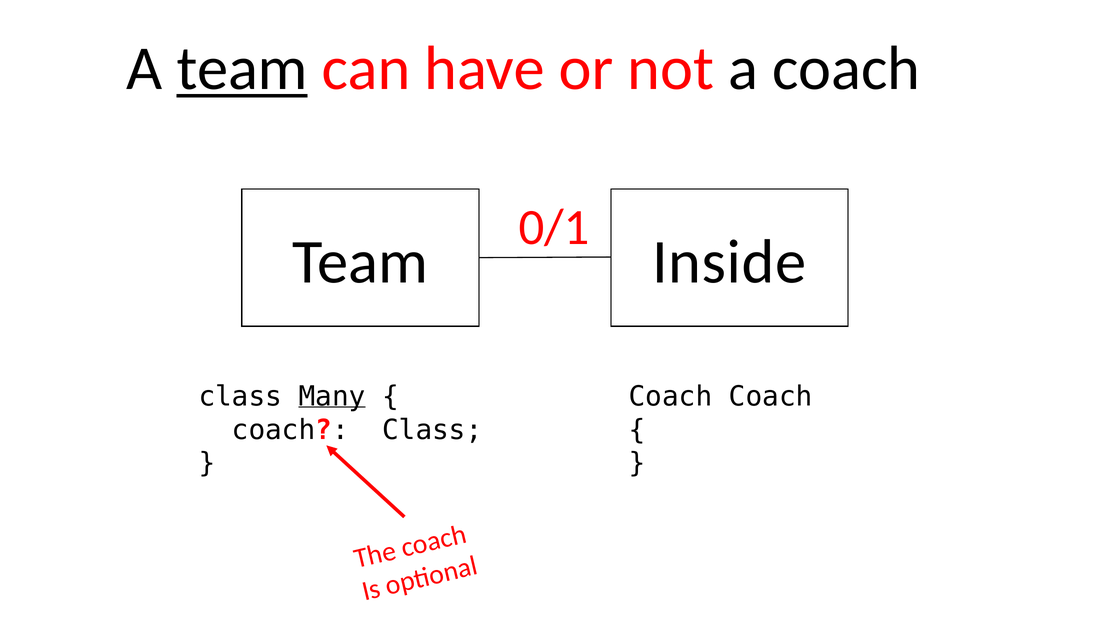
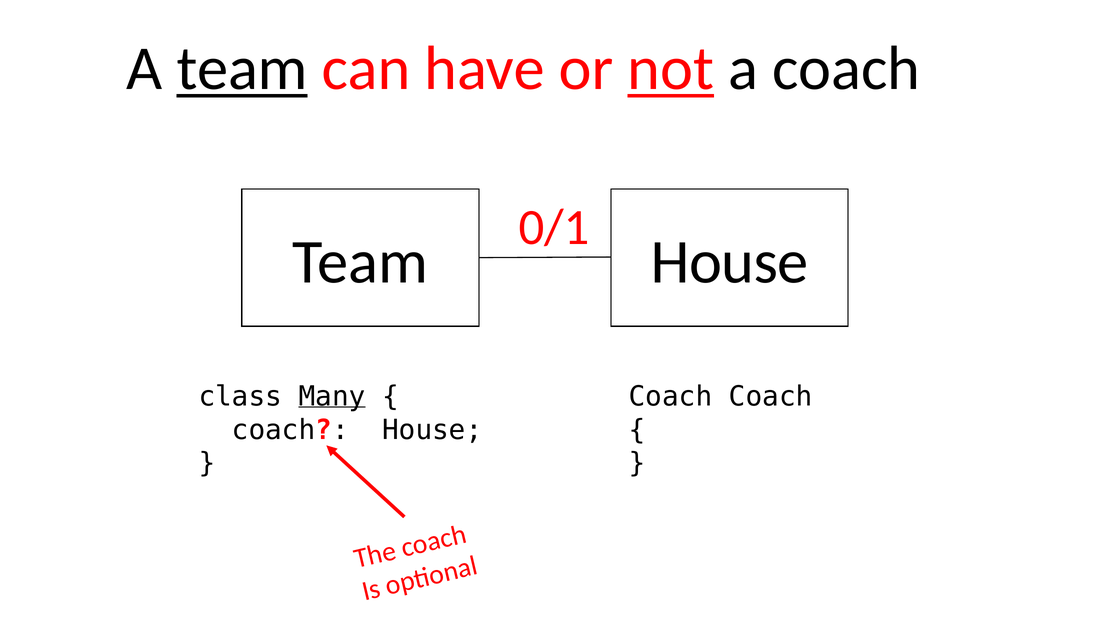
not underline: none -> present
Inside at (729, 262): Inside -> House
Class at (432, 430): Class -> House
